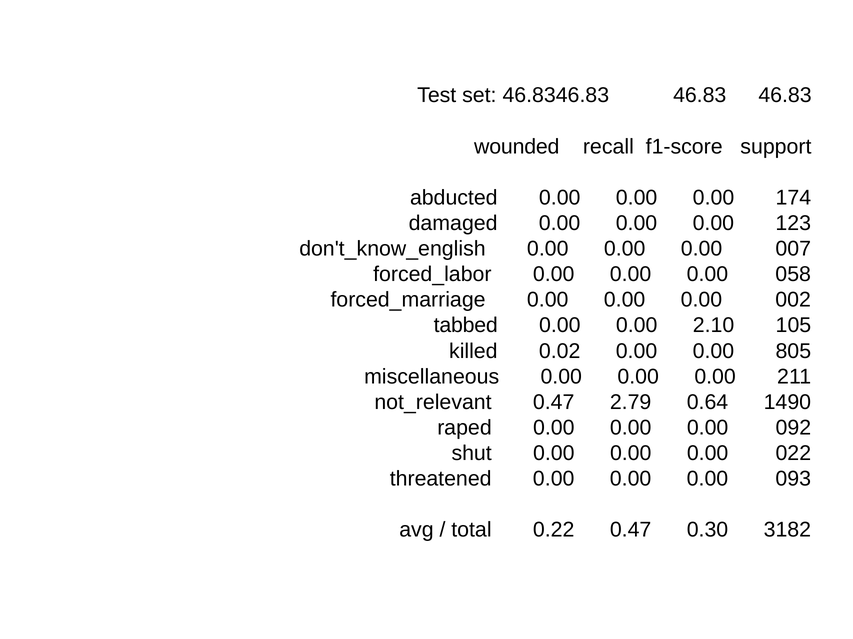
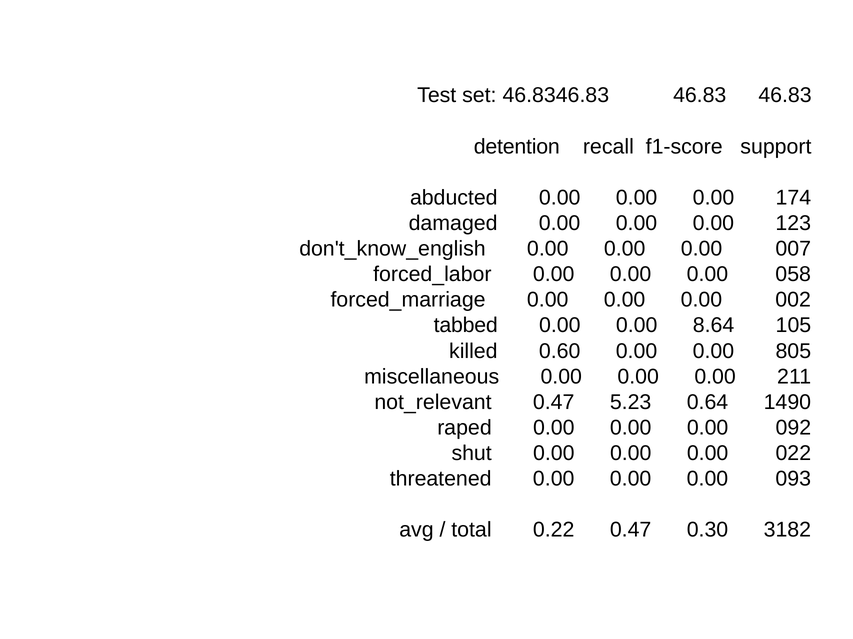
wounded: wounded -> detention
2.10: 2.10 -> 8.64
0.02: 0.02 -> 0.60
2.79: 2.79 -> 5.23
